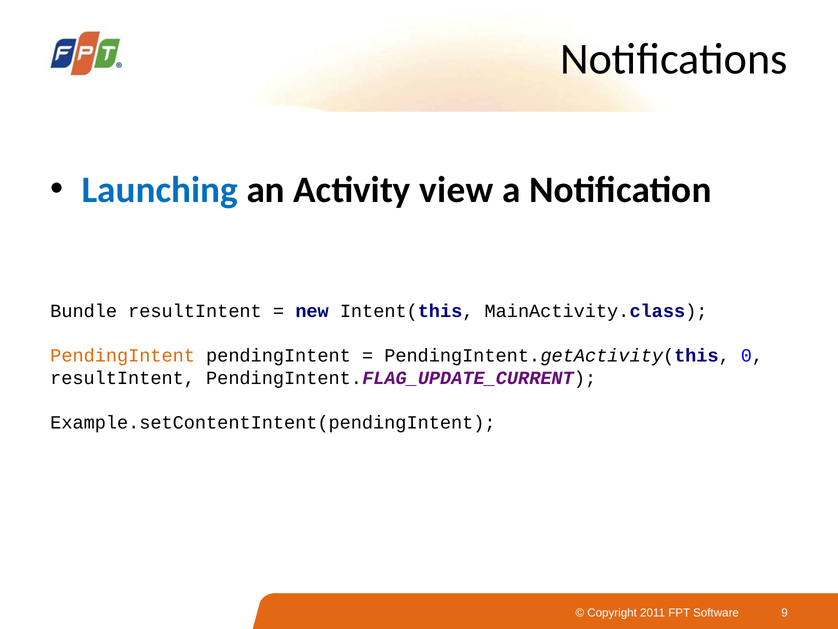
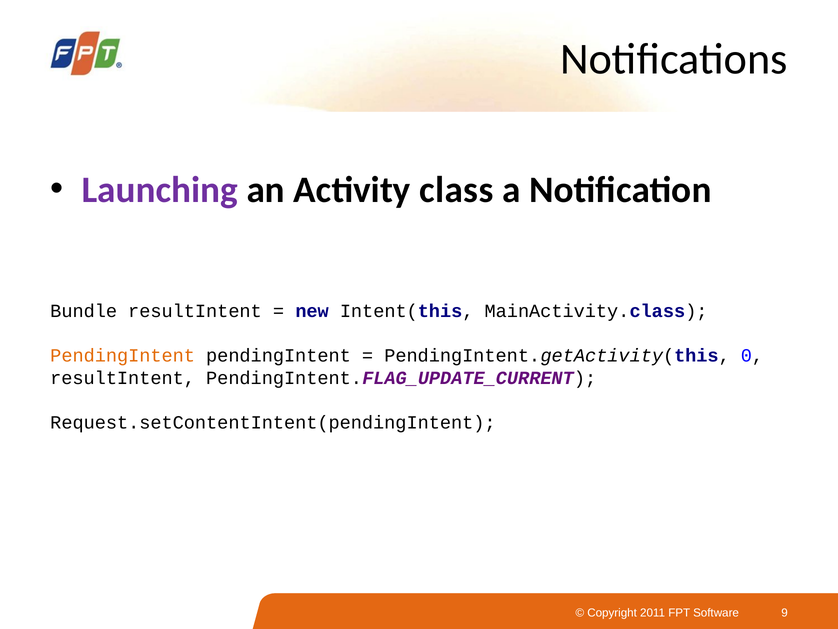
Launching colour: blue -> purple
view: view -> class
Example.setContentIntent(pendingIntent: Example.setContentIntent(pendingIntent -> Request.setContentIntent(pendingIntent
